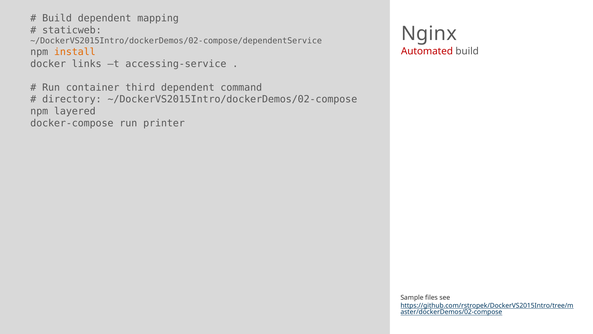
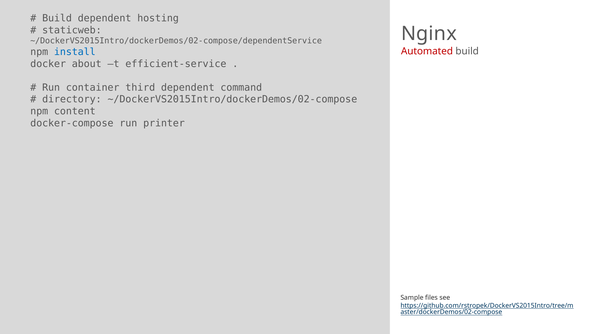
mapping: mapping -> hosting
install colour: orange -> blue
links: links -> about
accessing-service: accessing-service -> efficient-service
layered: layered -> content
